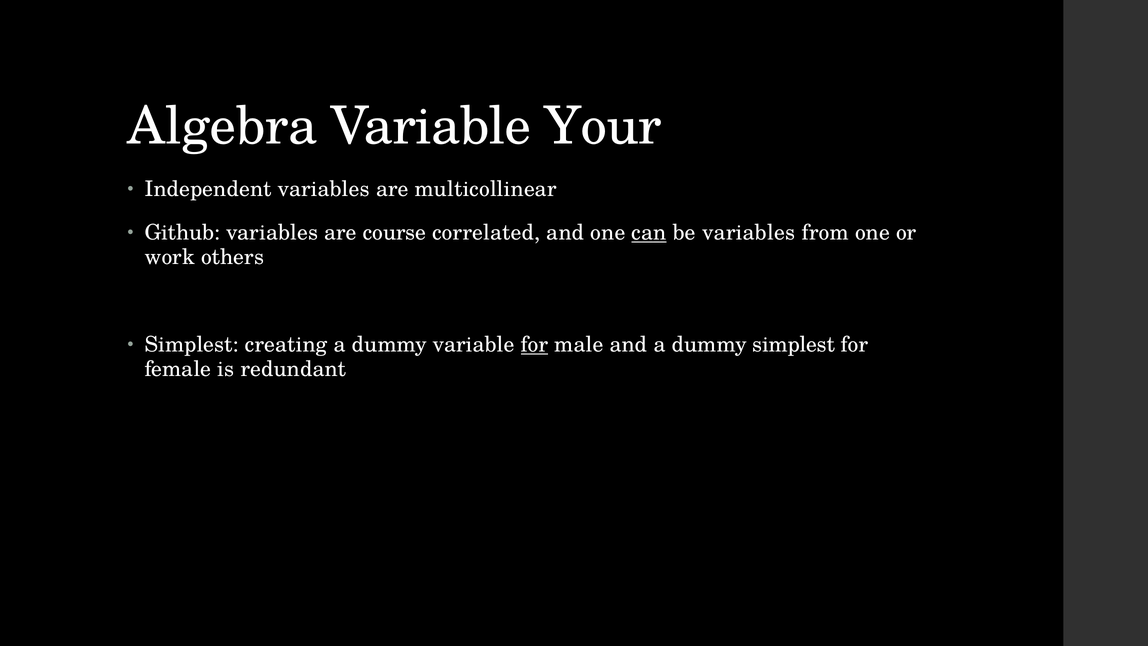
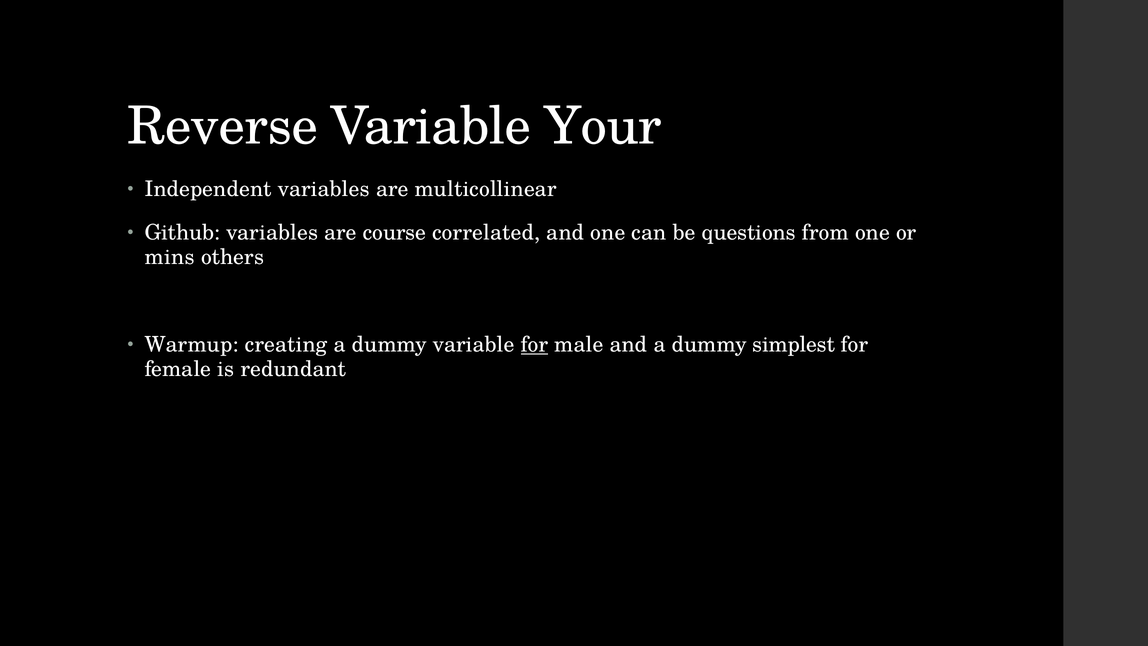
Algebra: Algebra -> Reverse
can underline: present -> none
be variables: variables -> questions
work: work -> mins
Simplest at (192, 345): Simplest -> Warmup
